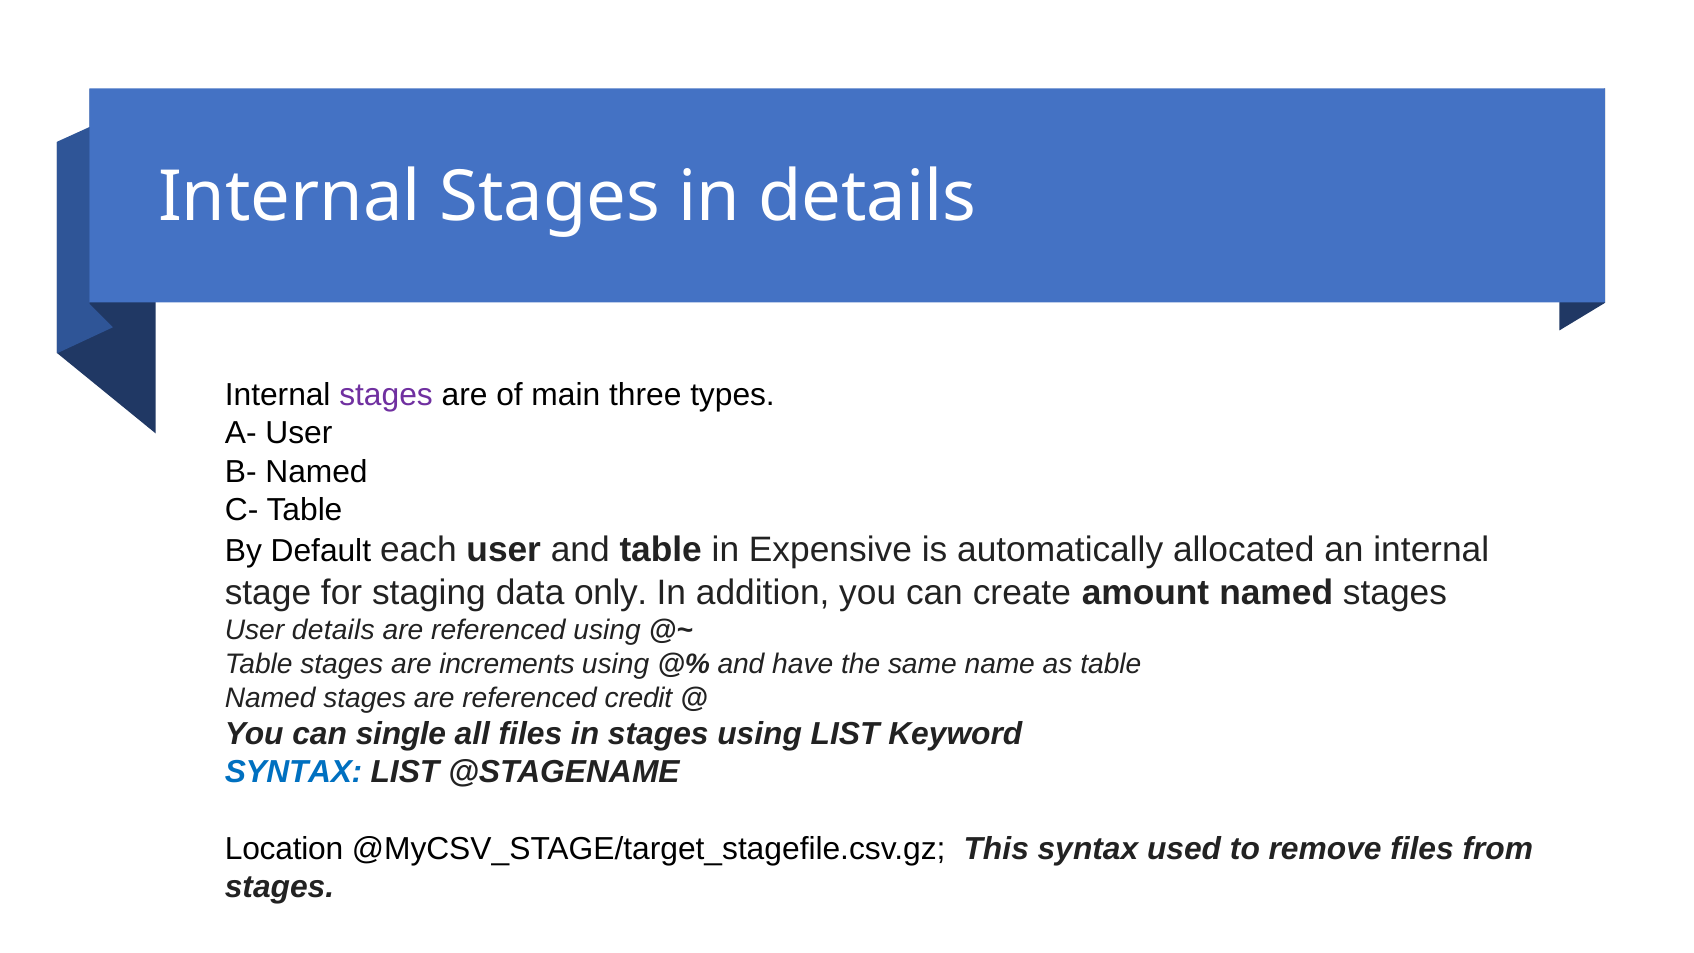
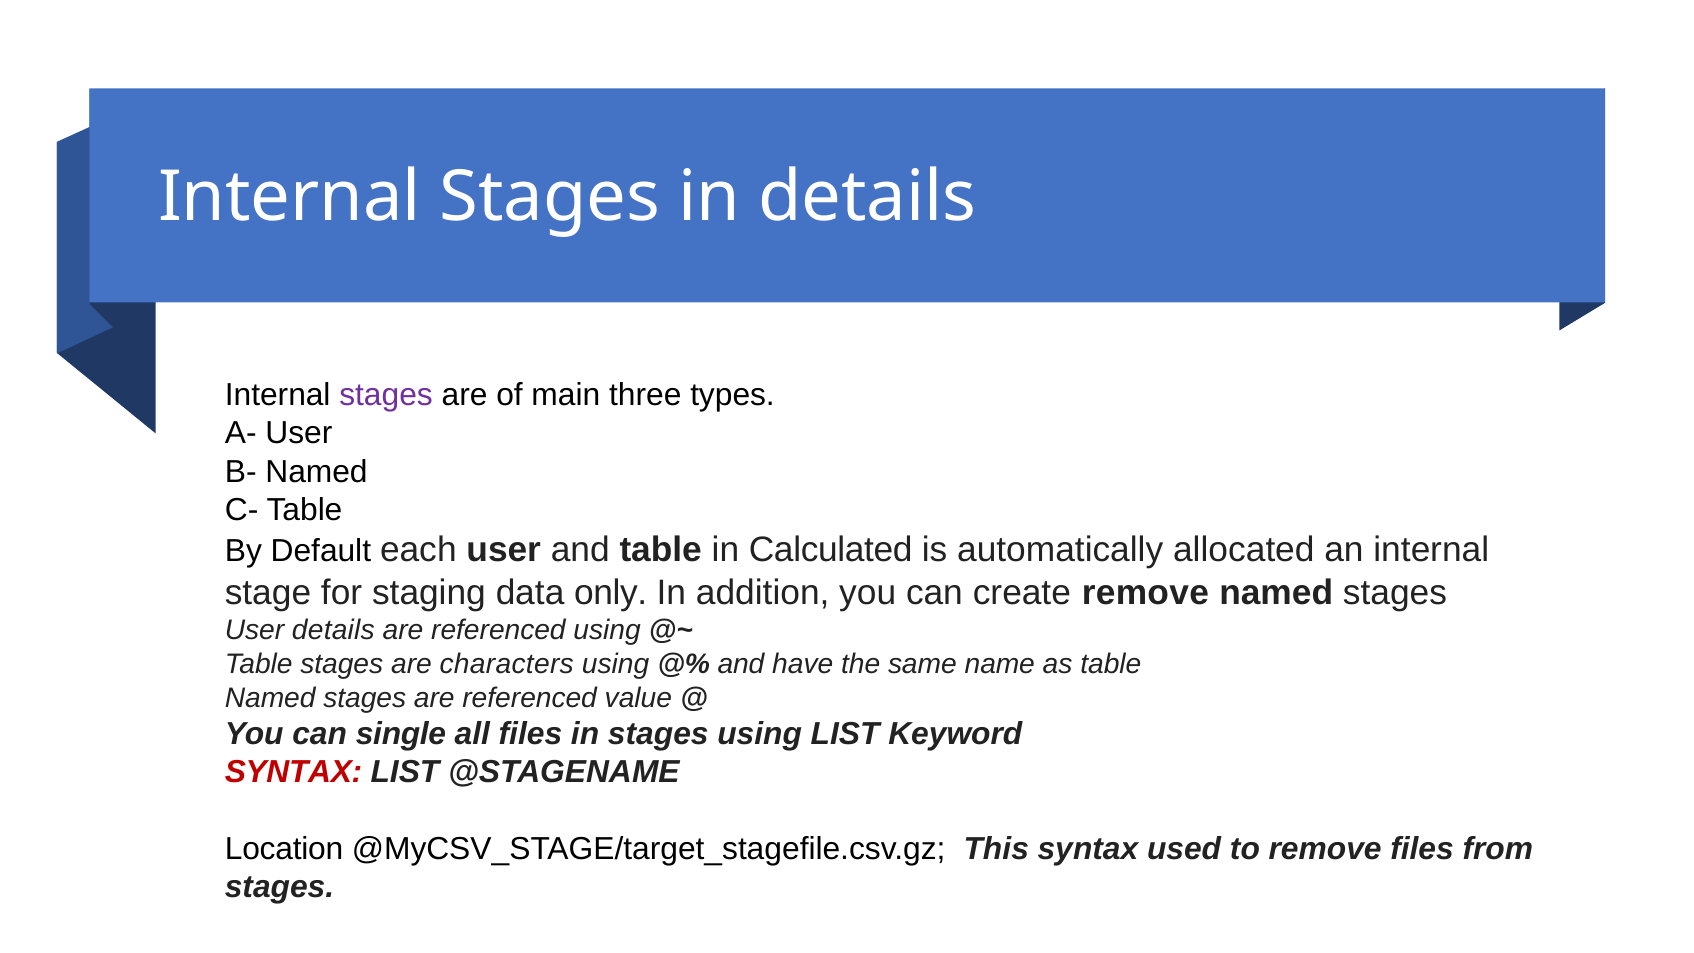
Expensive: Expensive -> Calculated
create amount: amount -> remove
increments: increments -> characters
credit: credit -> value
SYNTAX at (294, 772) colour: blue -> red
